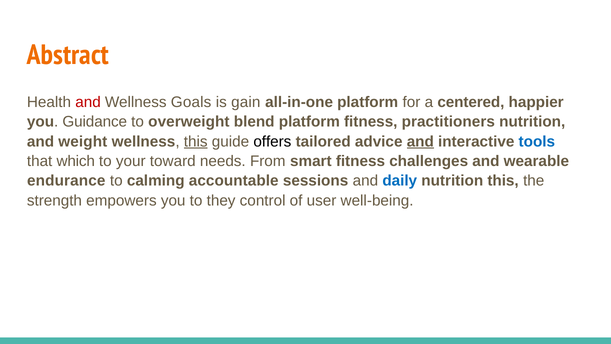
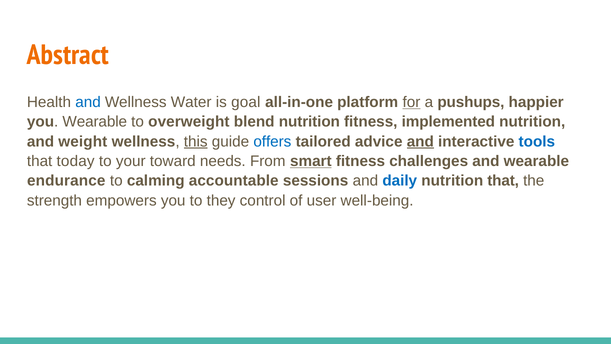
and at (88, 102) colour: red -> blue
Goals: Goals -> Water
gain: gain -> goal
for underline: none -> present
centered: centered -> pushups
you Guidance: Guidance -> Wearable
blend platform: platform -> nutrition
practitioners: practitioners -> implemented
offers colour: black -> blue
which: which -> today
smart underline: none -> present
nutrition this: this -> that
